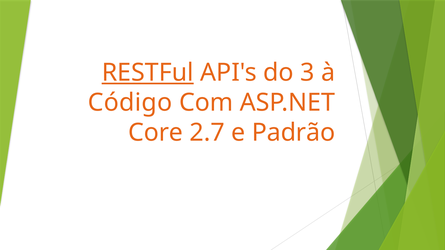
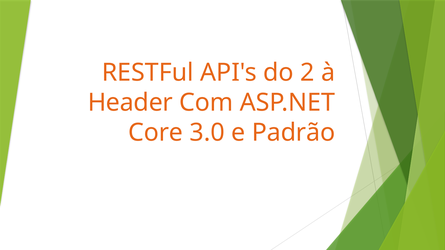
RESTFul underline: present -> none
3: 3 -> 2
Código: Código -> Header
2.7: 2.7 -> 3.0
